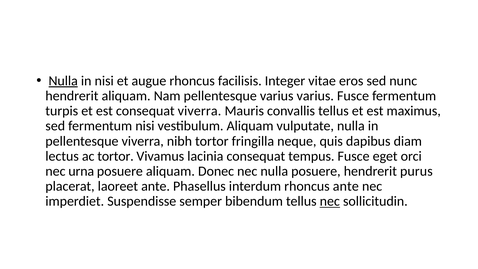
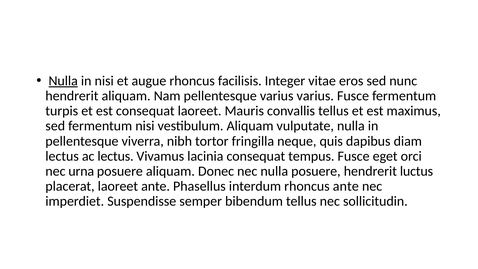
consequat viverra: viverra -> laoreet
ac tortor: tortor -> lectus
purus: purus -> luctus
nec at (330, 201) underline: present -> none
